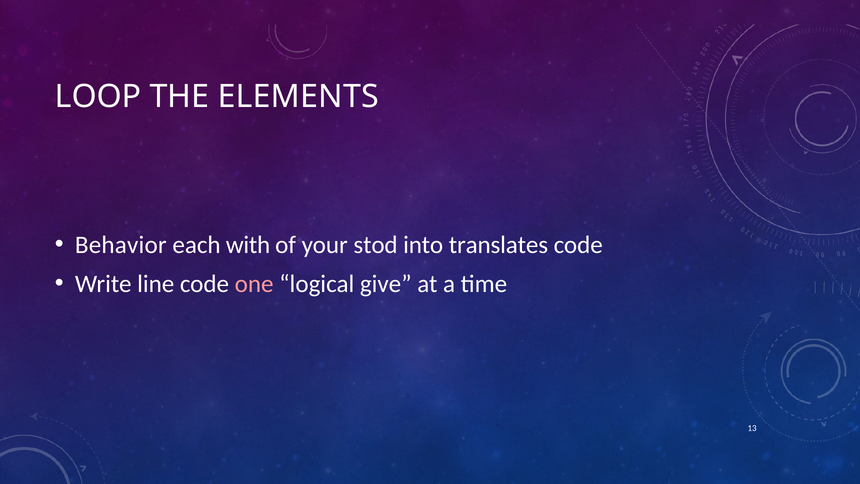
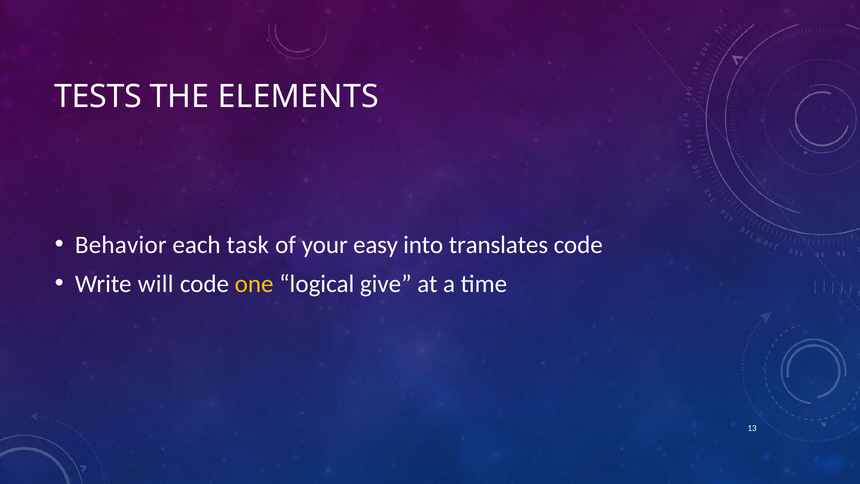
LOOP: LOOP -> TESTS
with: with -> task
stod: stod -> easy
line: line -> will
one colour: pink -> yellow
